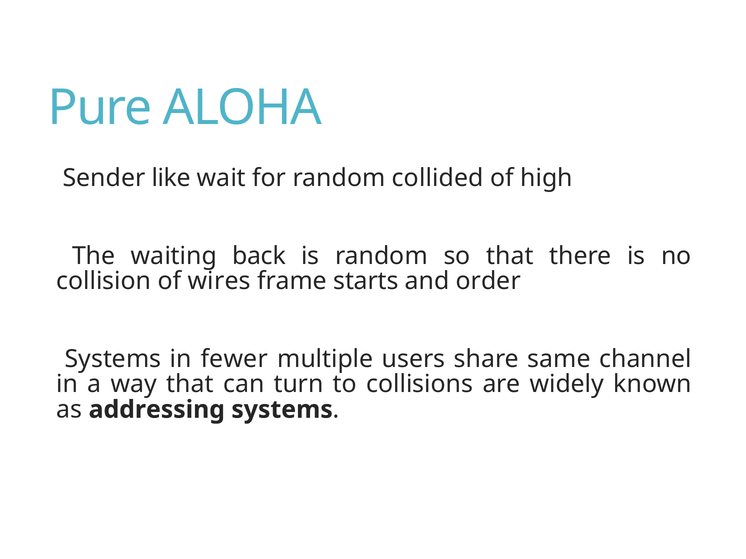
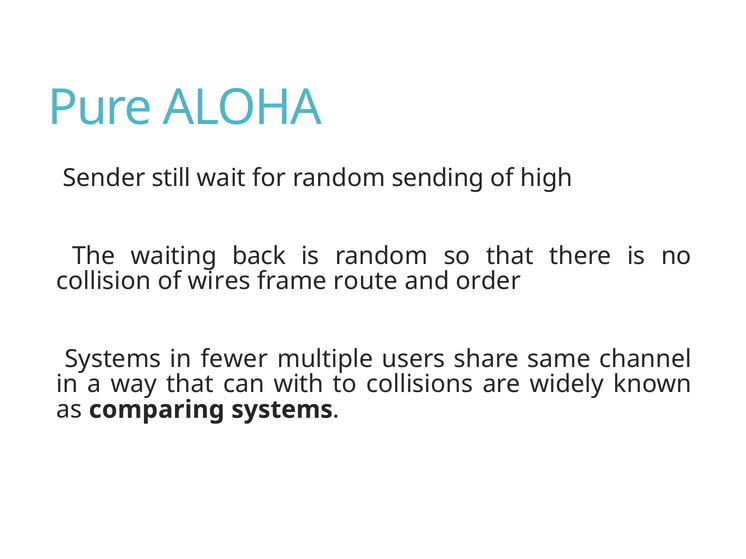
like: like -> still
collided: collided -> sending
starts: starts -> route
turn: turn -> with
addressing: addressing -> comparing
